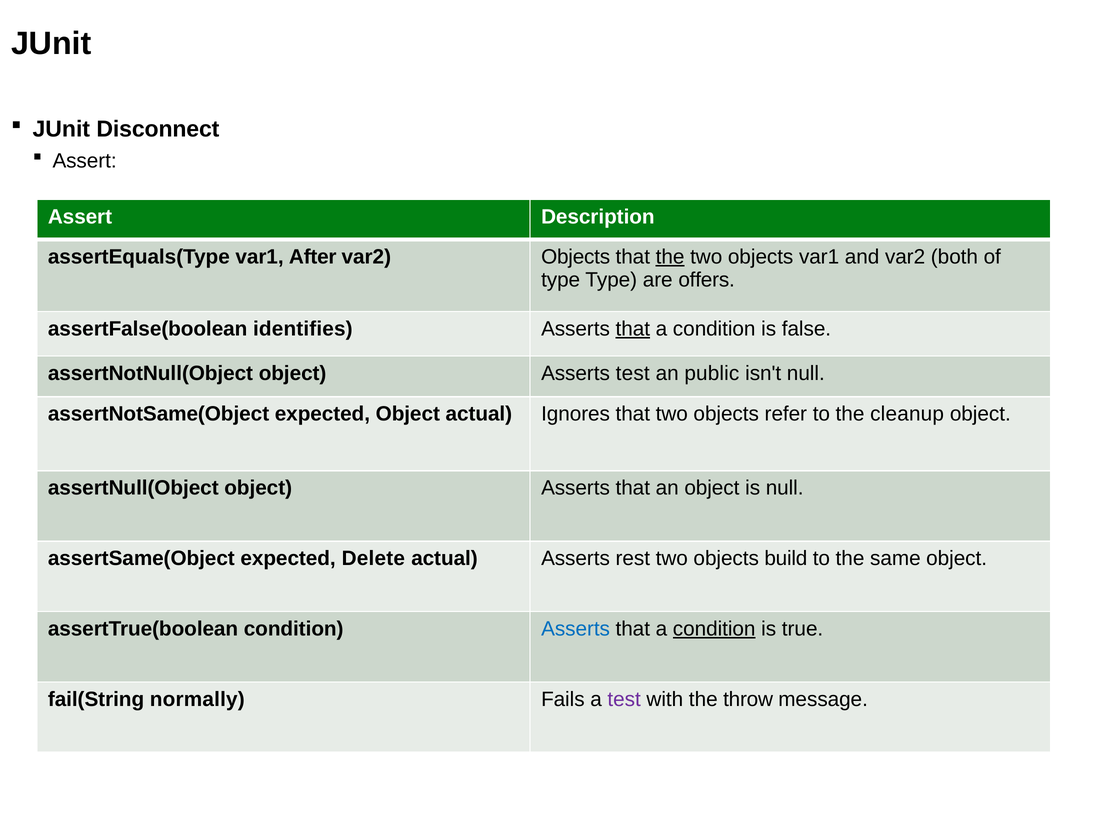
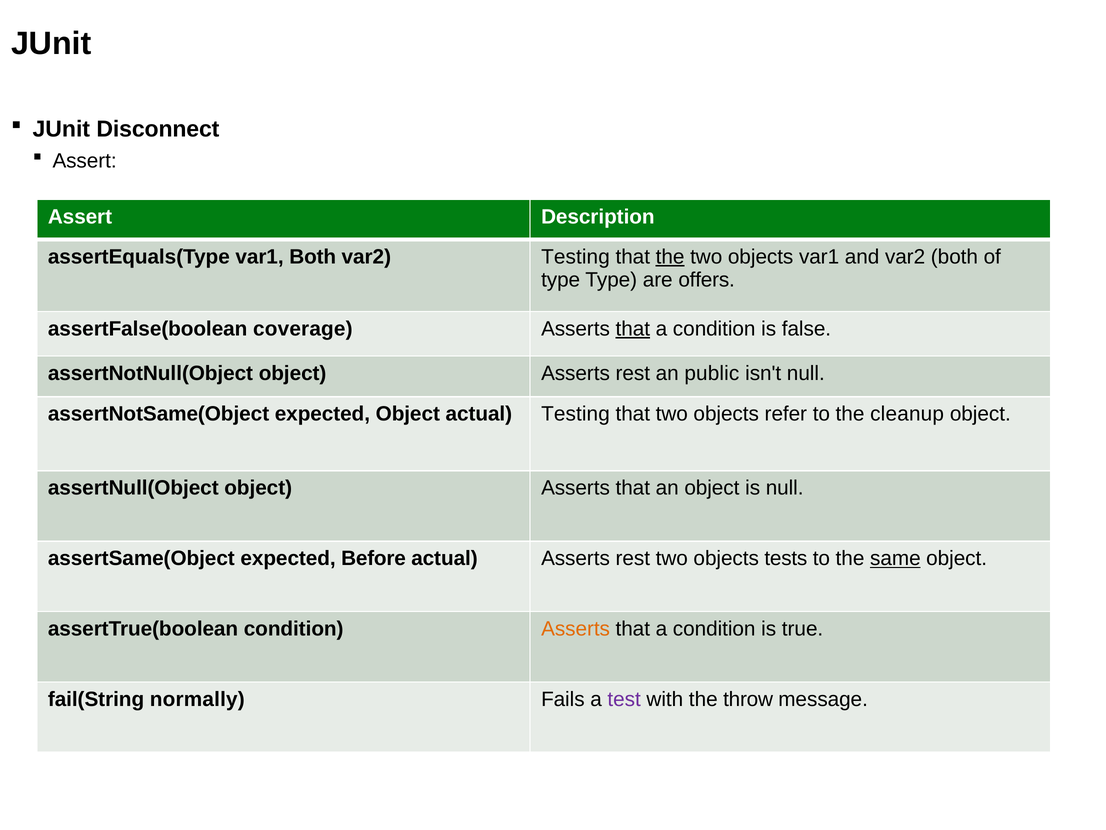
var1 After: After -> Both
var2 Objects: Objects -> Testing
identifies: identifies -> coverage
object Asserts test: test -> rest
actual Ignores: Ignores -> Testing
Delete: Delete -> Before
build: build -> tests
same underline: none -> present
Asserts at (576, 628) colour: blue -> orange
condition at (714, 628) underline: present -> none
